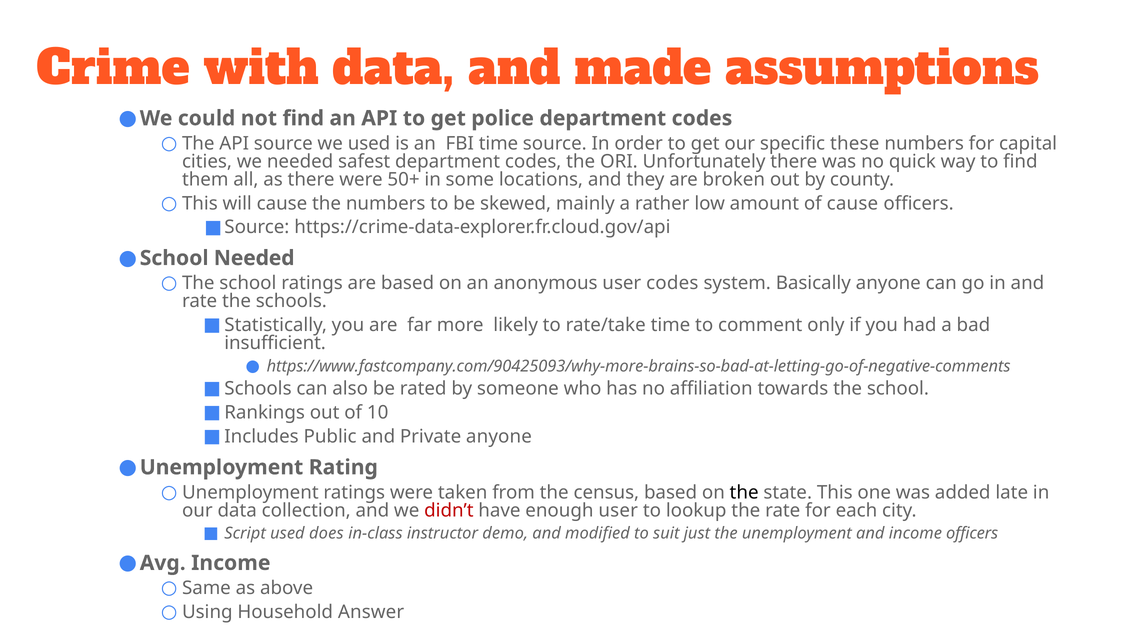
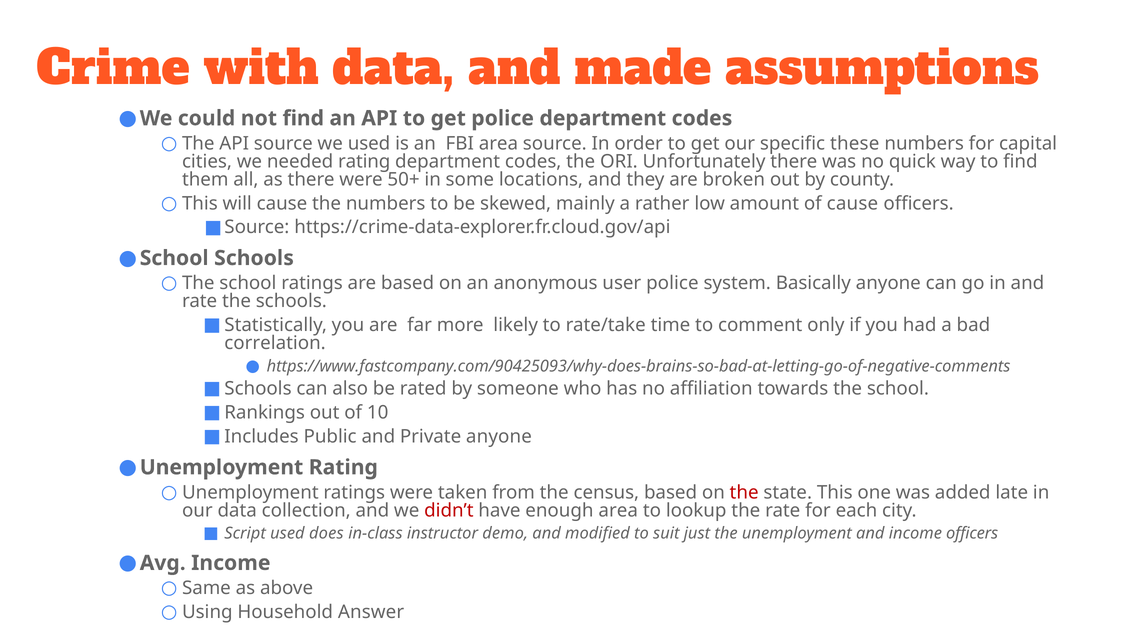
FBI time: time -> area
needed safest: safest -> rating
School Needed: Needed -> Schools
user codes: codes -> police
insufficient: insufficient -> correlation
https://www.fastcompany.com/90425093/why-more-brains-so-bad-at-letting-go-of-negative-comments: https://www.fastcompany.com/90425093/why-more-brains-so-bad-at-letting-go-of-negative-comments -> https://www.fastcompany.com/90425093/why-does-brains-so-bad-at-letting-go-of-negative-comments
the at (744, 493) colour: black -> red
enough user: user -> area
